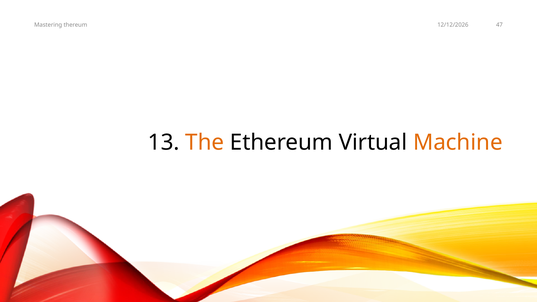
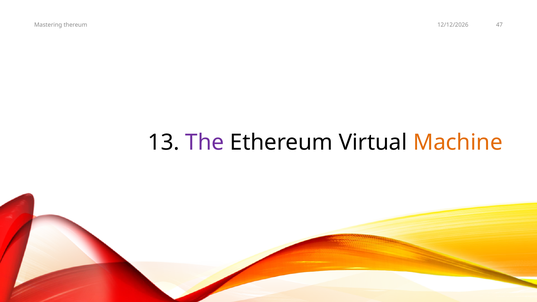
The colour: orange -> purple
